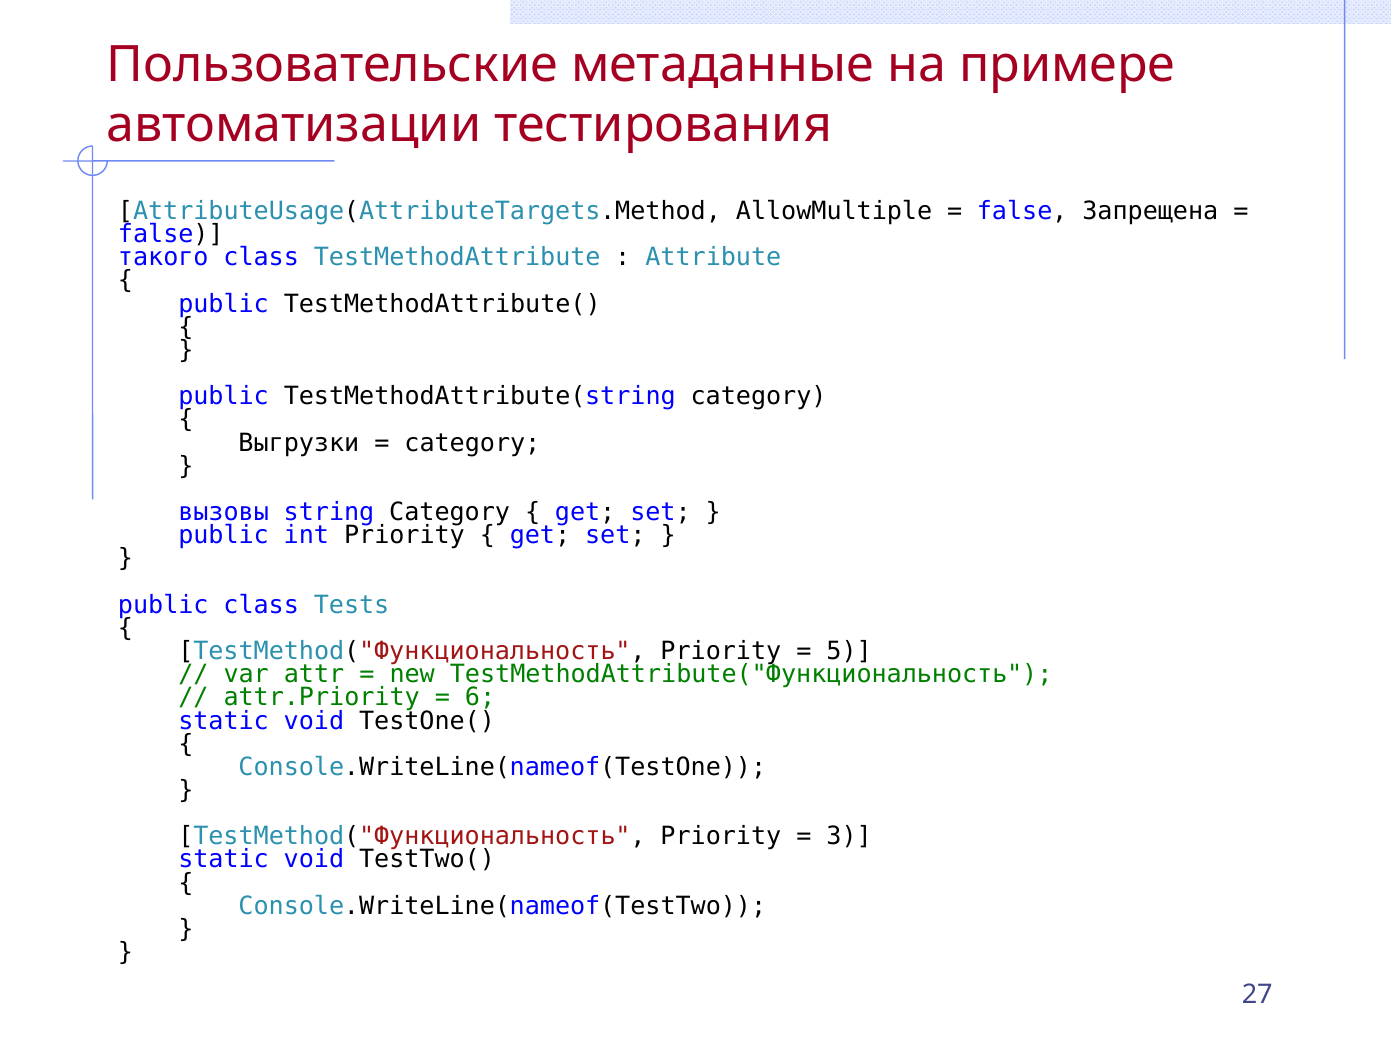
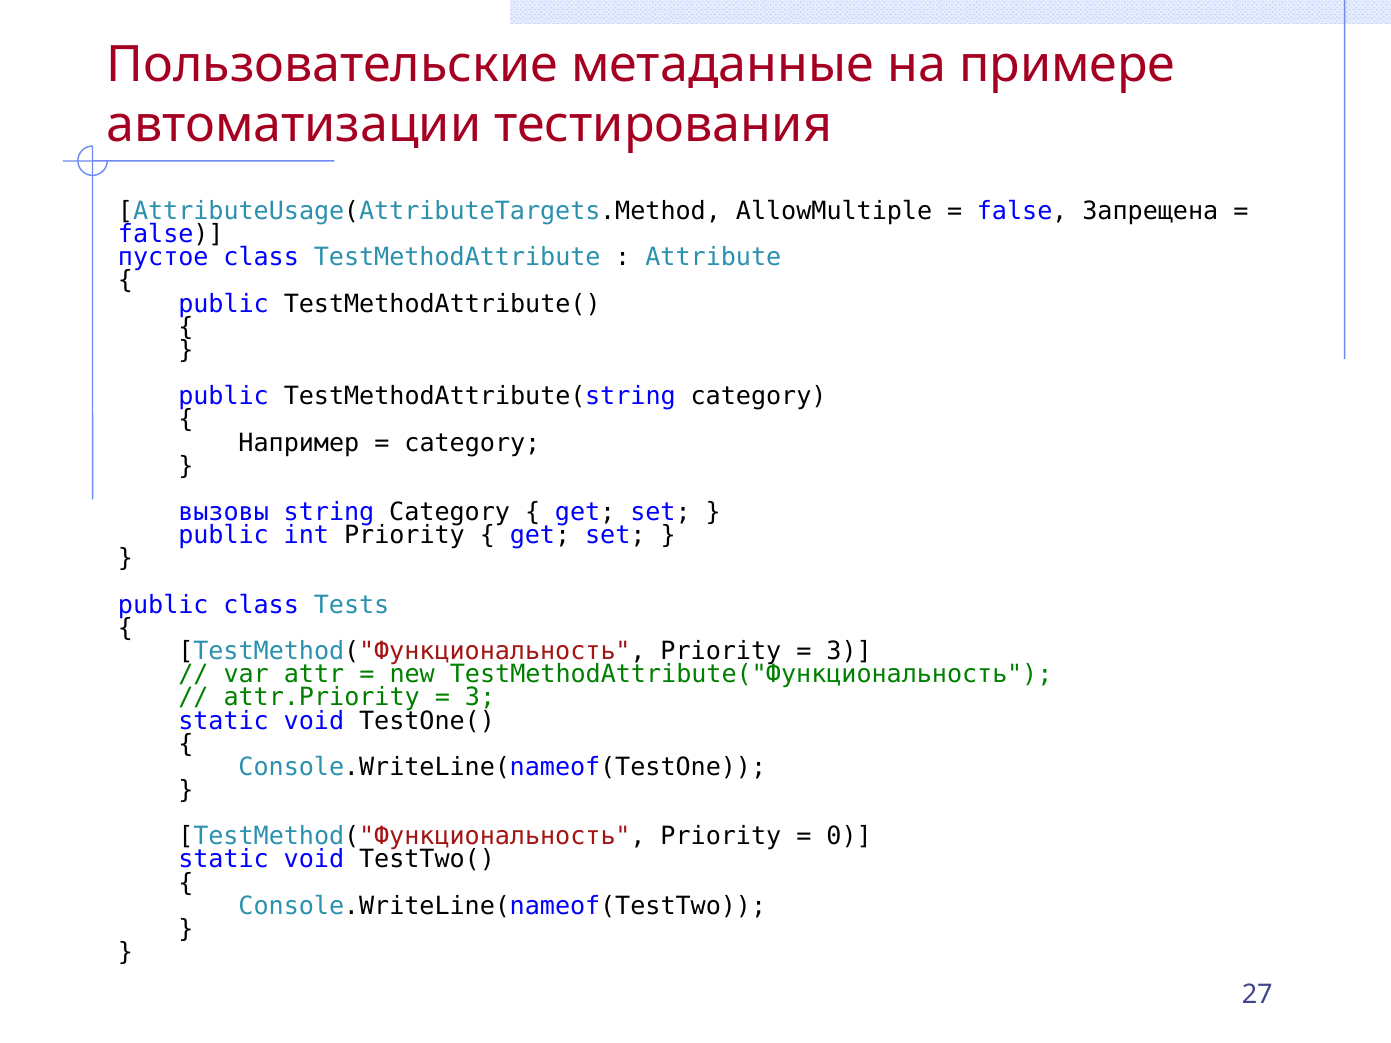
такого: такого -> пустое
Выгрузки: Выгрузки -> Например
5 at (849, 651): 5 -> 3
6 at (480, 698): 6 -> 3
3: 3 -> 0
